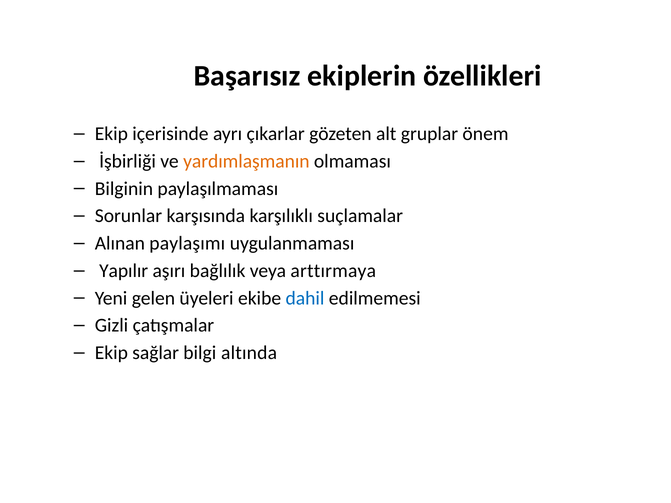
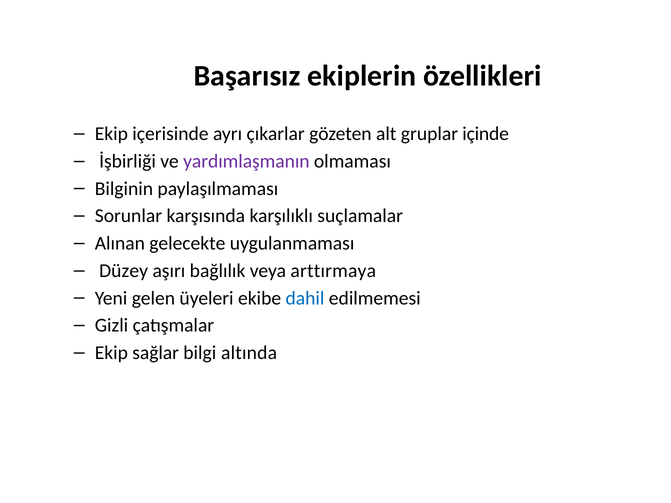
önem: önem -> içinde
yardımlaşmanın colour: orange -> purple
paylaşımı: paylaşımı -> gelecekte
Yapılır: Yapılır -> Düzey
